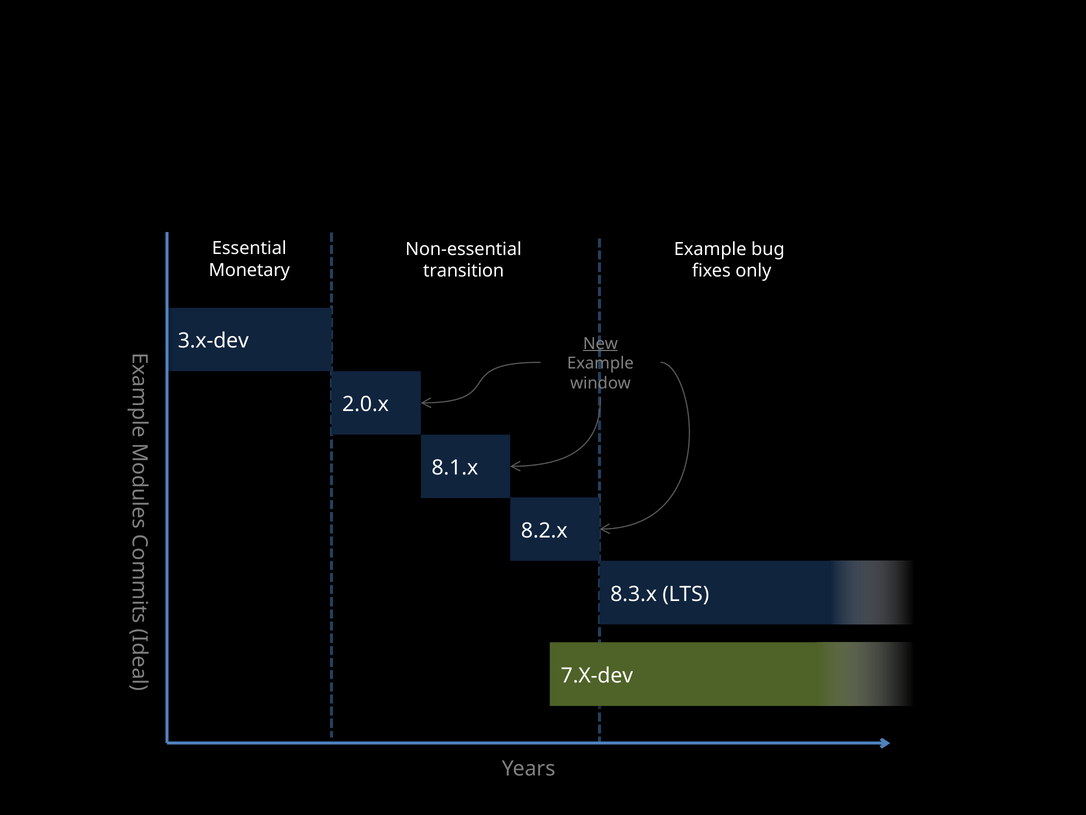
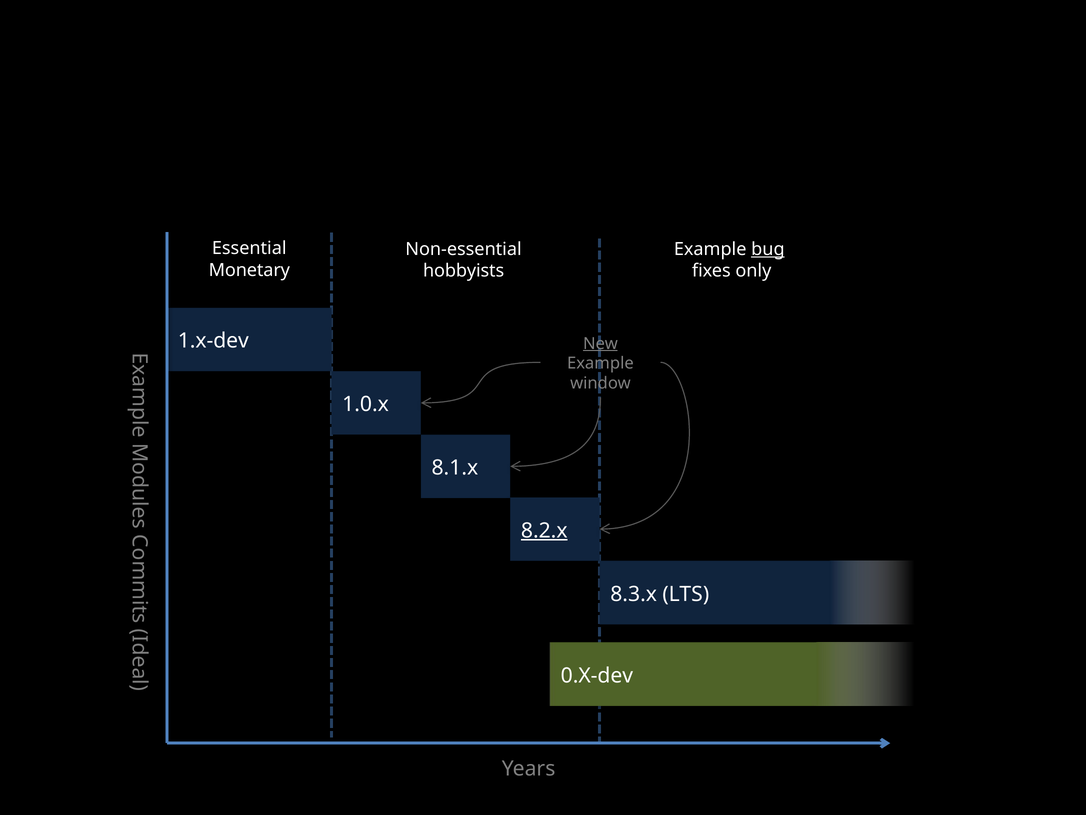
bug underline: none -> present
transition: transition -> hobbyists
3.x-dev: 3.x-dev -> 1.x-dev
2.0.x: 2.0.x -> 1.0.x
8.2.x underline: none -> present
7.X-dev: 7.X-dev -> 0.X-dev
